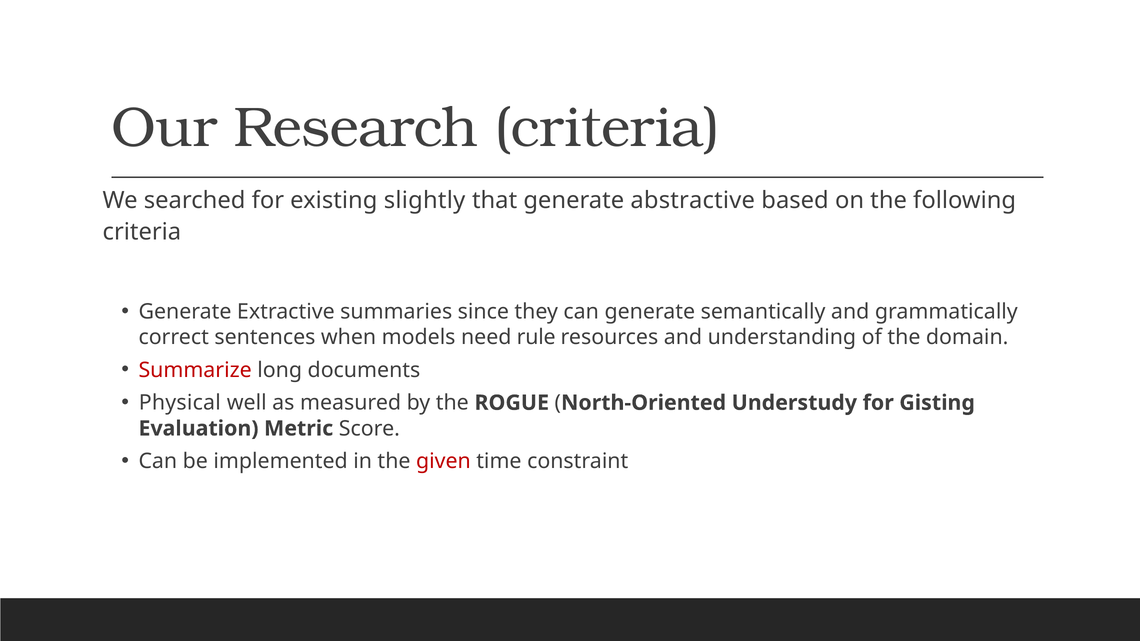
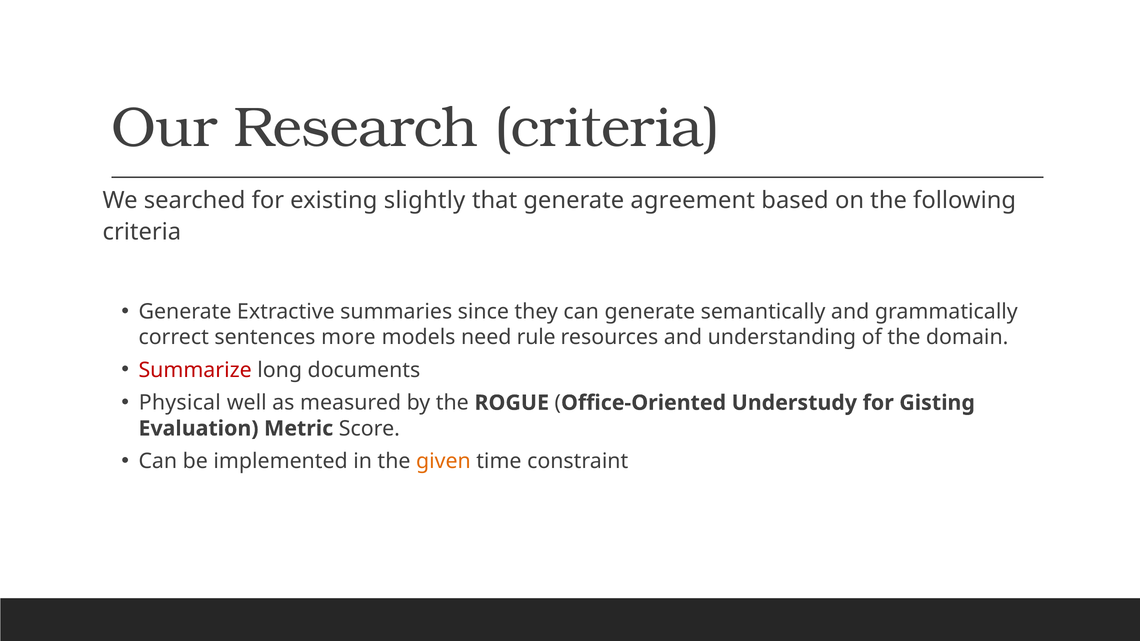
abstractive: abstractive -> agreement
when: when -> more
North-Oriented: North-Oriented -> Office-Oriented
given colour: red -> orange
